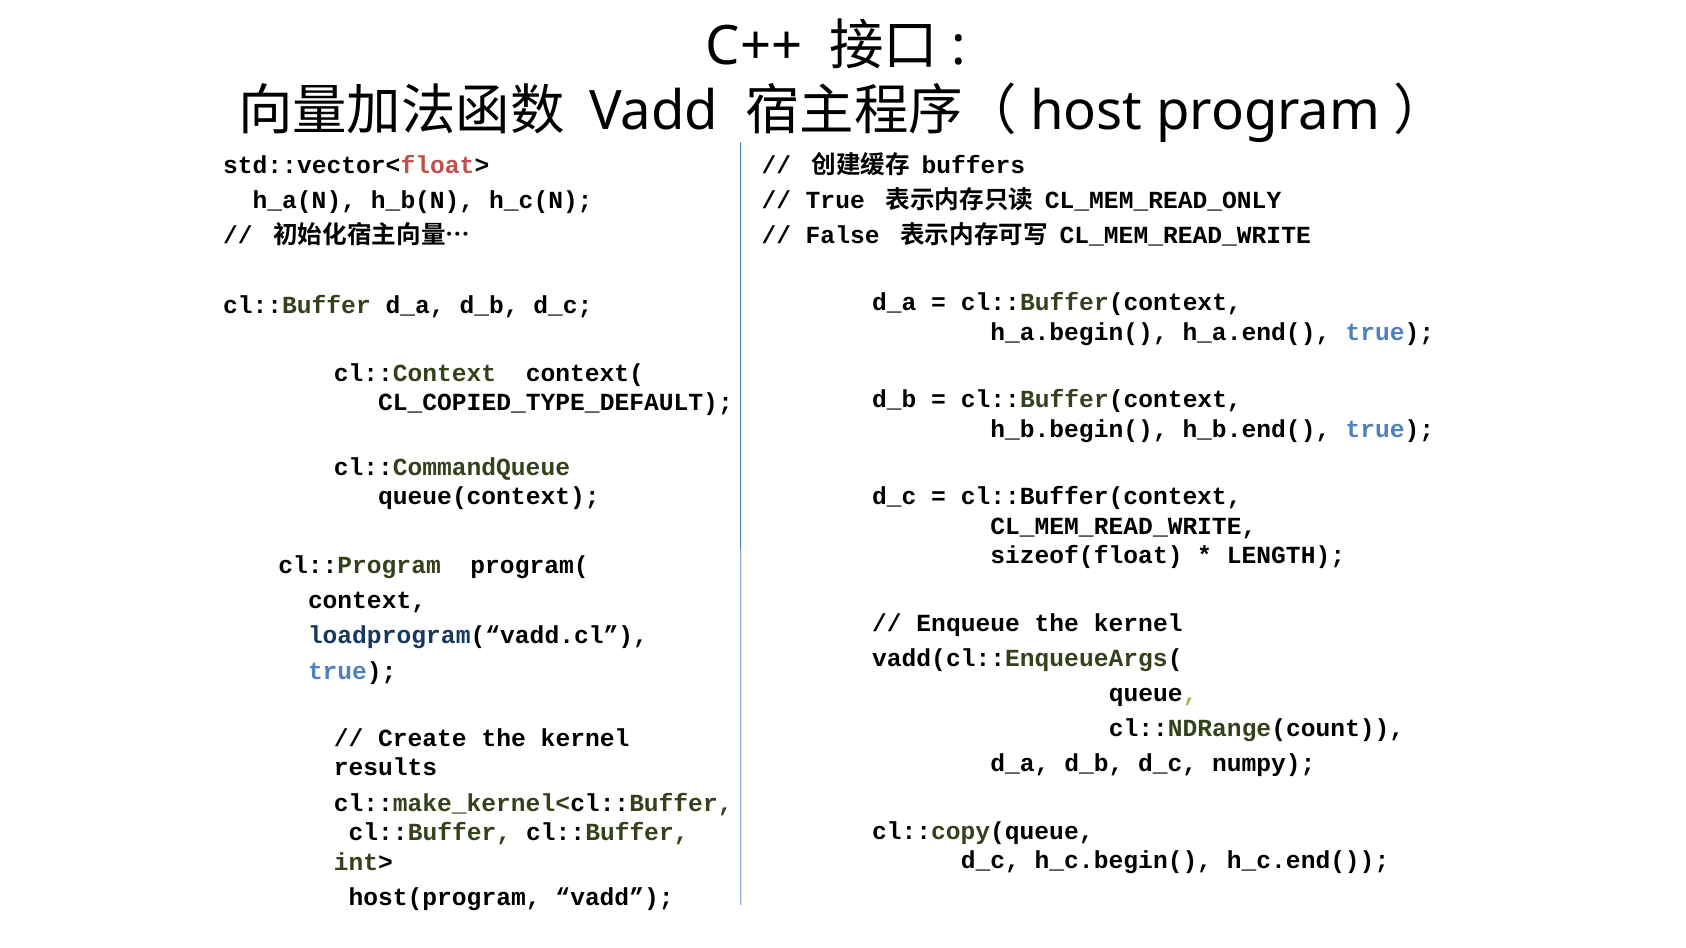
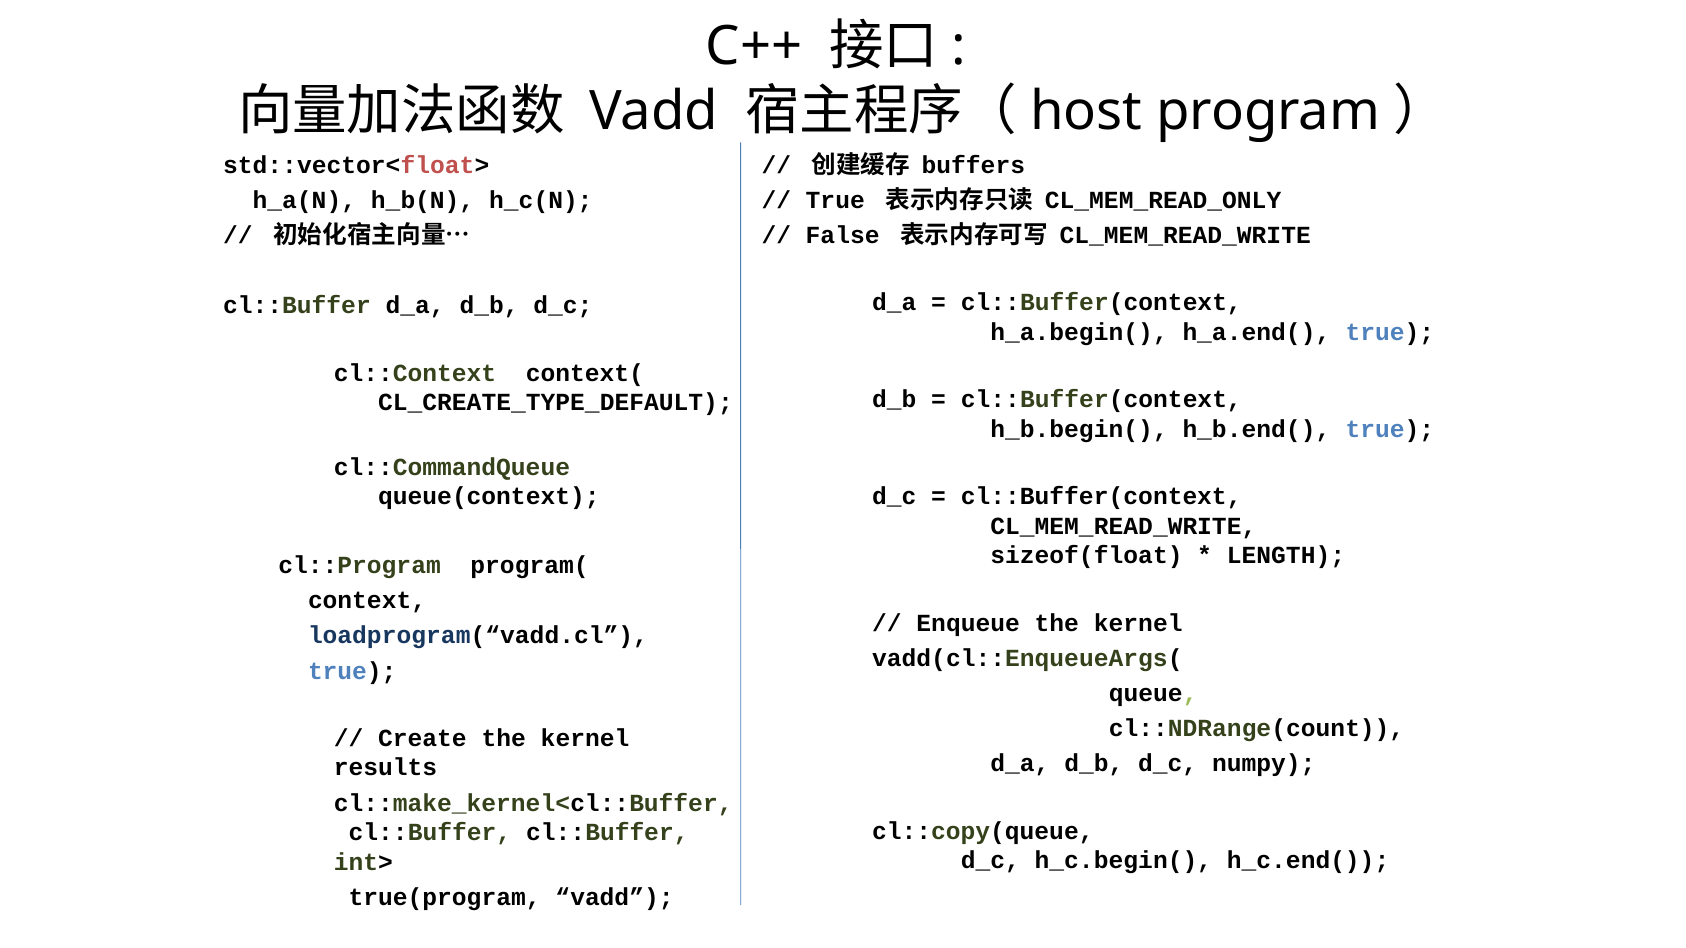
CL_COPIED_TYPE_DEFAULT: CL_COPIED_TYPE_DEFAULT -> CL_CREATE_TYPE_DEFAULT
host(program: host(program -> true(program
